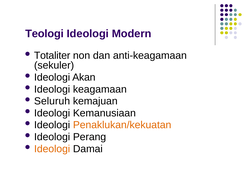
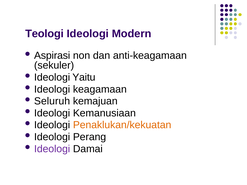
Totaliter: Totaliter -> Aspirasi
Akan: Akan -> Yaitu
Ideologi at (52, 149) colour: orange -> purple
